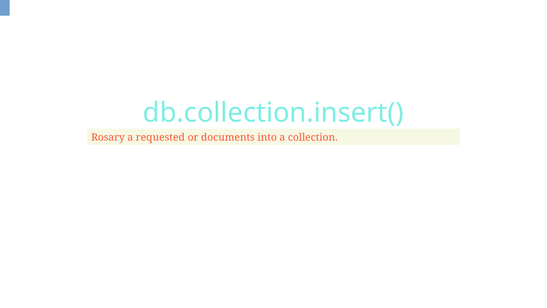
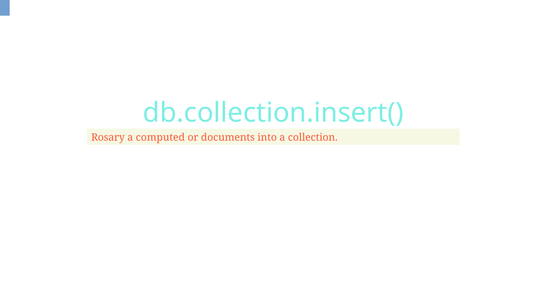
requested: requested -> computed
